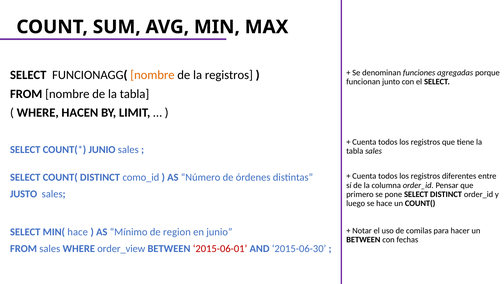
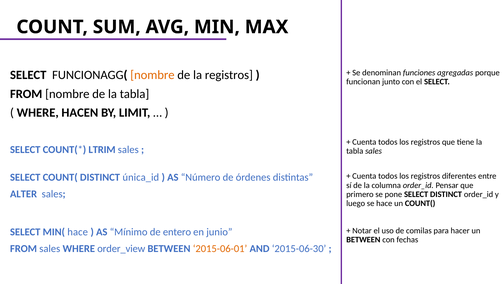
JUNIO at (102, 149): JUNIO -> LTRIM
como_id: como_id -> única_id
JUSTO: JUSTO -> ALTER
region: region -> entero
2015-06-01 colour: red -> orange
